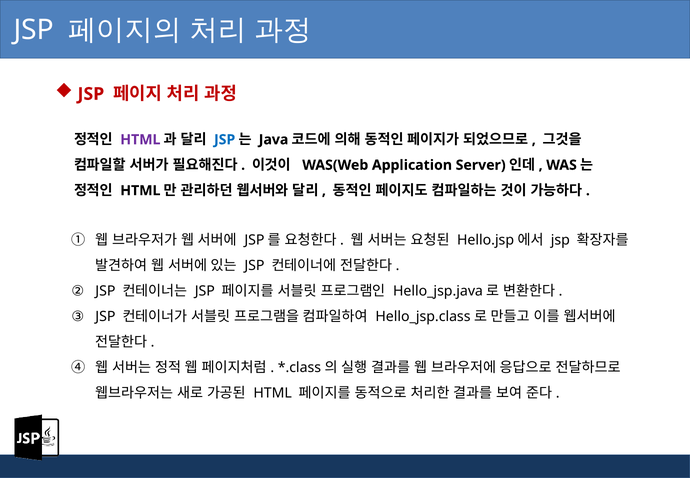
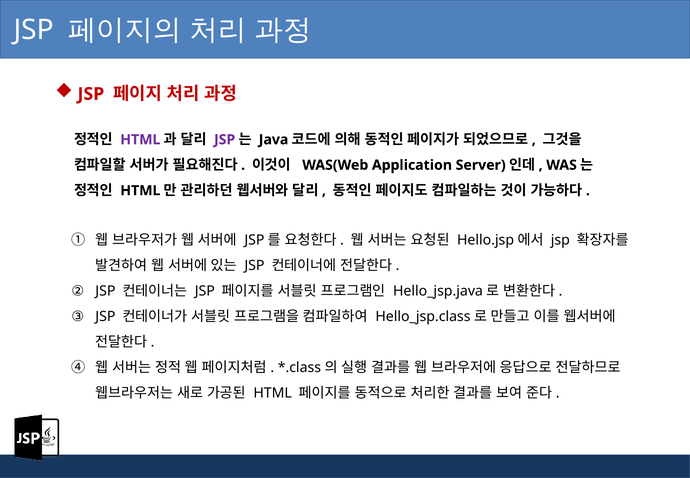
JSP at (225, 140) colour: blue -> purple
